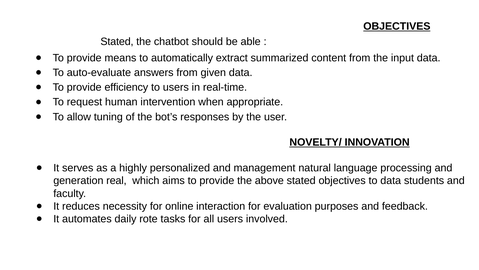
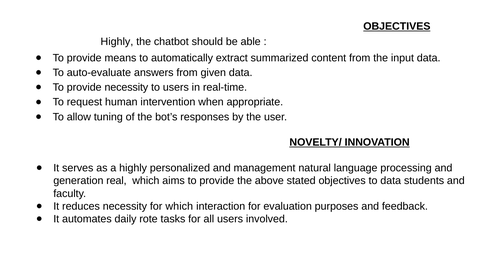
Stated at (117, 42): Stated -> Highly
provide efficiency: efficiency -> necessity
for online: online -> which
